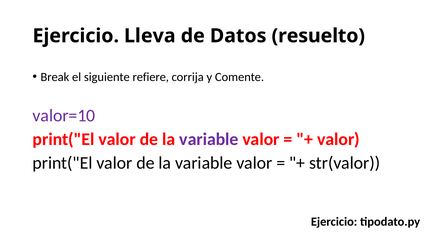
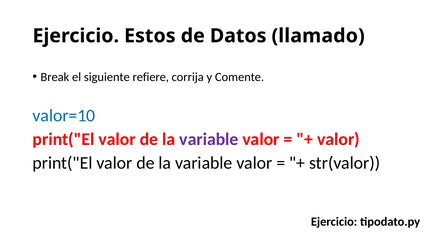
Lleva: Lleva -> Estos
resuelto: resuelto -> llamado
valor=10 colour: purple -> blue
